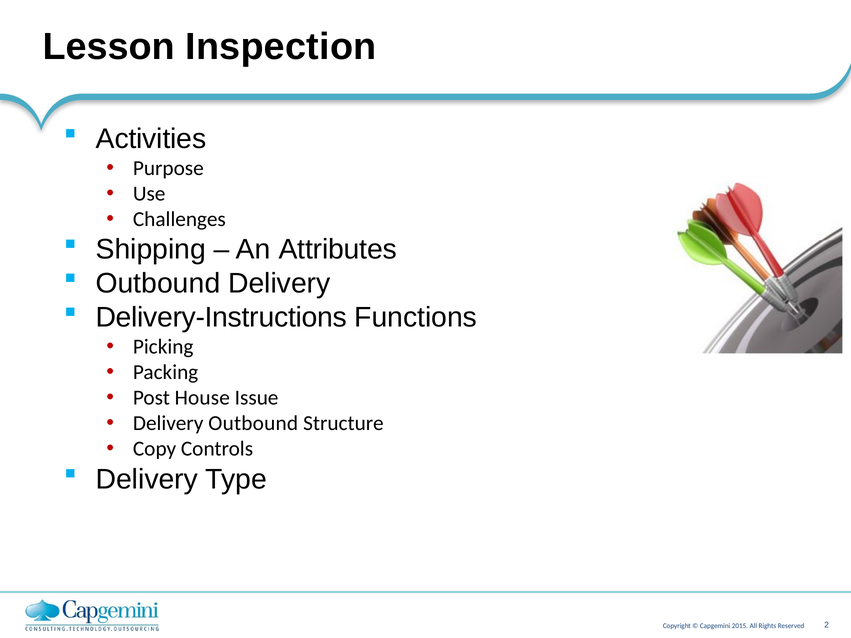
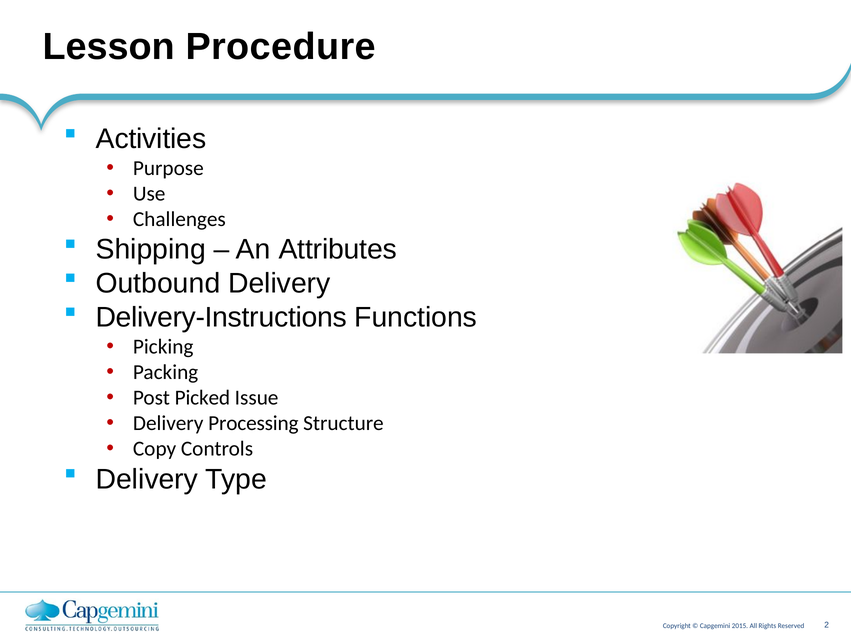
Inspection: Inspection -> Procedure
House: House -> Picked
Delivery Outbound: Outbound -> Processing
